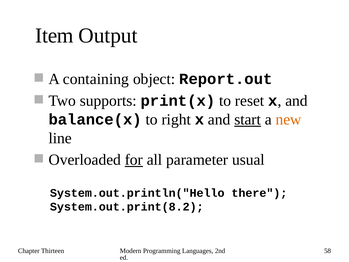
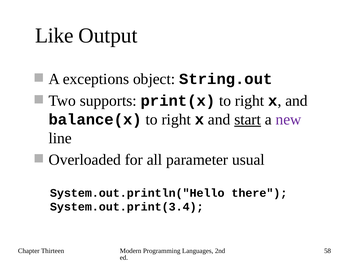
Item: Item -> Like
containing: containing -> exceptions
Report.out: Report.out -> String.out
print(x to reset: reset -> right
new colour: orange -> purple
for underline: present -> none
System.out.print(8.2: System.out.print(8.2 -> System.out.print(3.4
